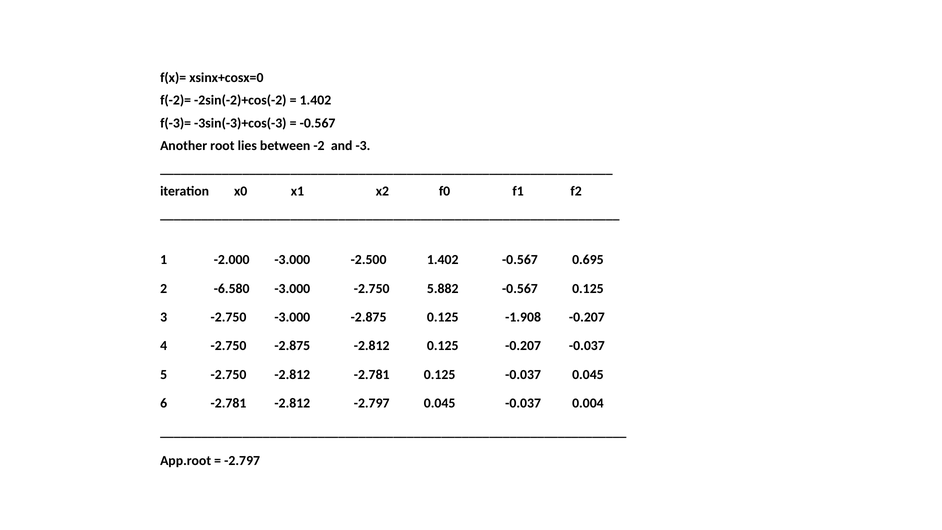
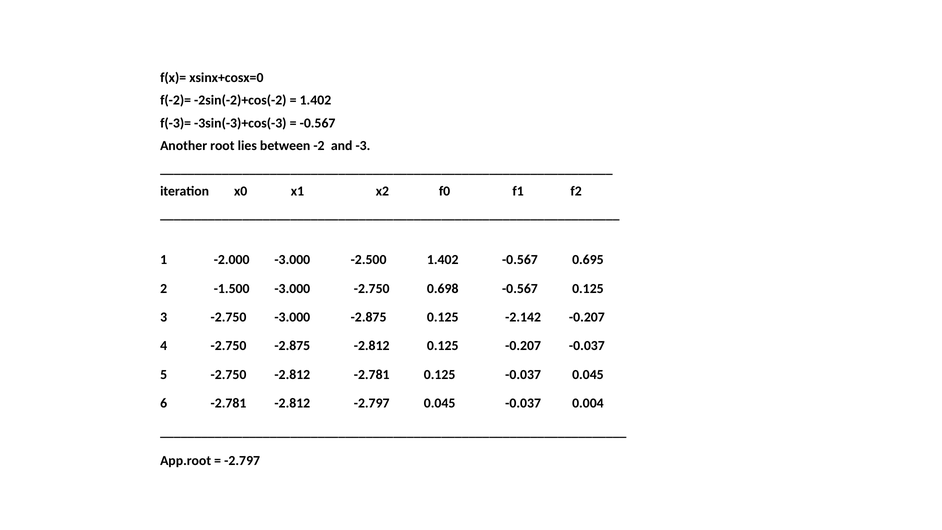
-6.580: -6.580 -> -1.500
5.882: 5.882 -> 0.698
-1.908: -1.908 -> -2.142
